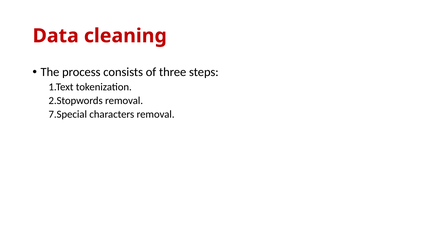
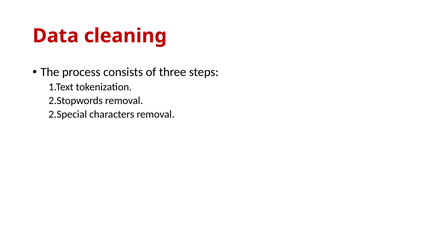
7.Special: 7.Special -> 2.Special
